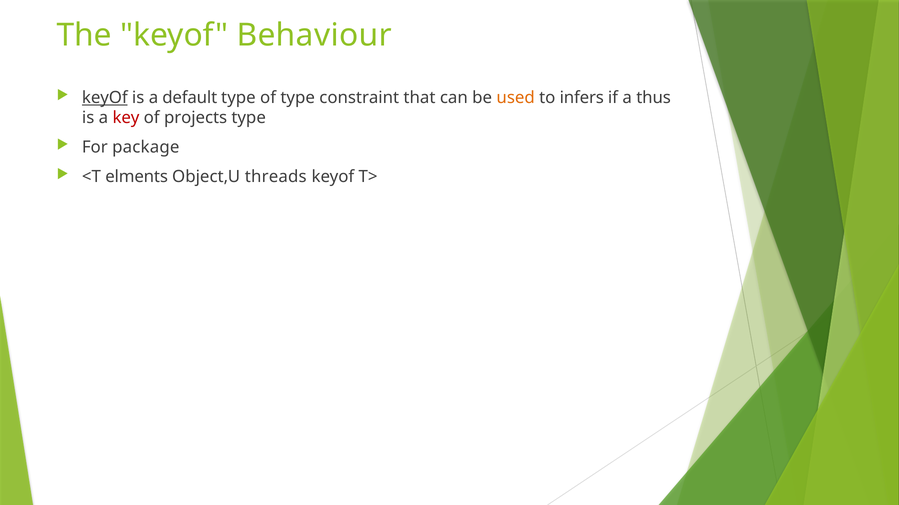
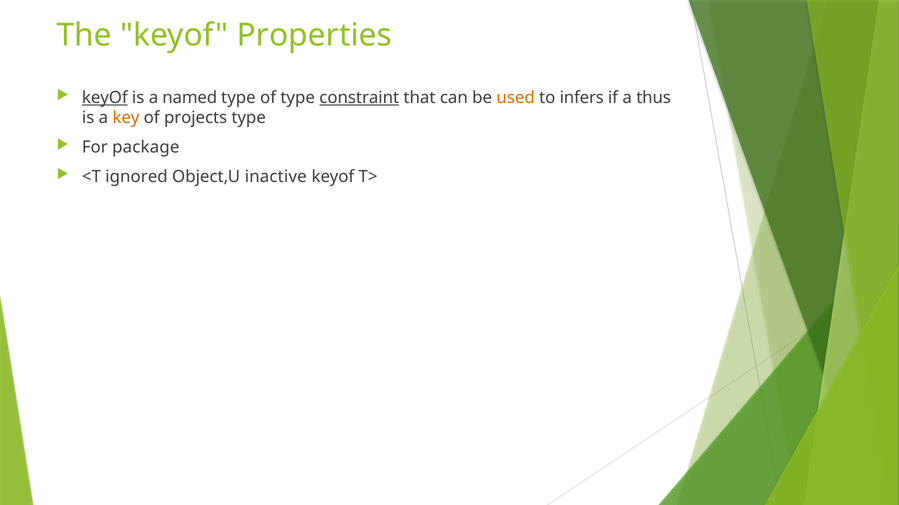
Behaviour: Behaviour -> Properties
default: default -> named
constraint underline: none -> present
key colour: red -> orange
elments: elments -> ignored
threads: threads -> inactive
